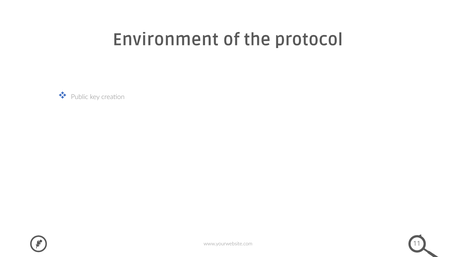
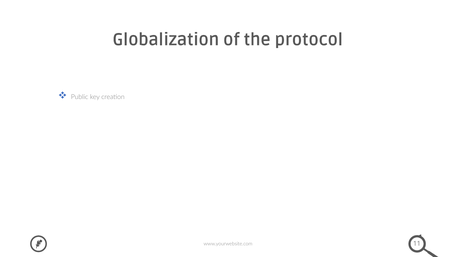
Environment: Environment -> Globalization
